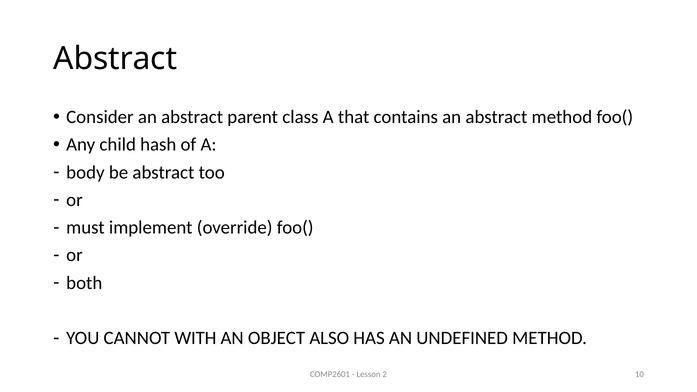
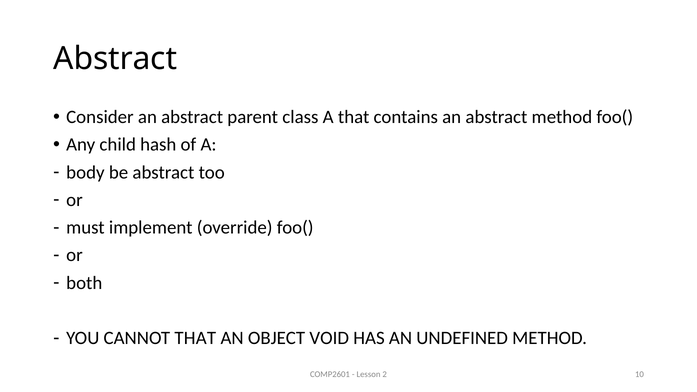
CANNOT WITH: WITH -> THAT
ALSO: ALSO -> VOID
